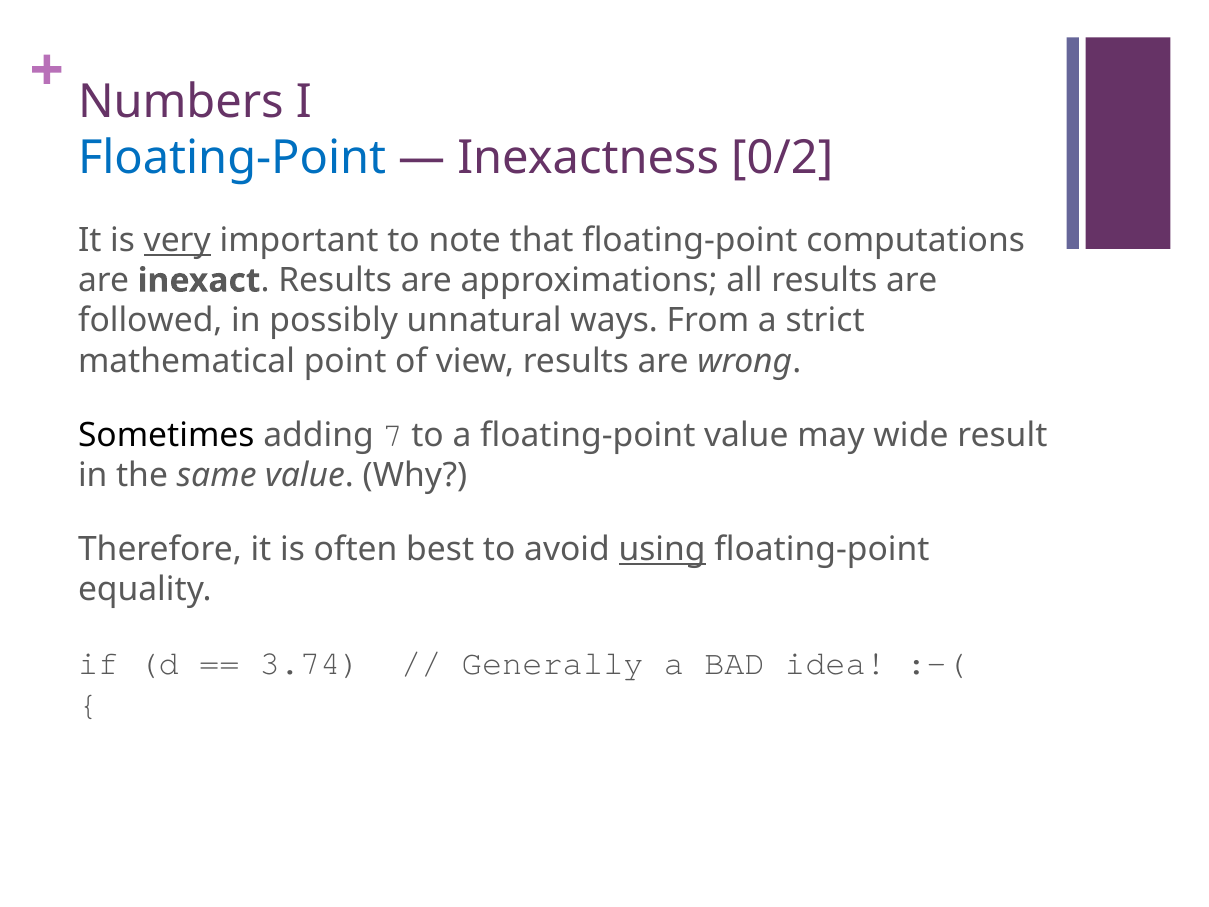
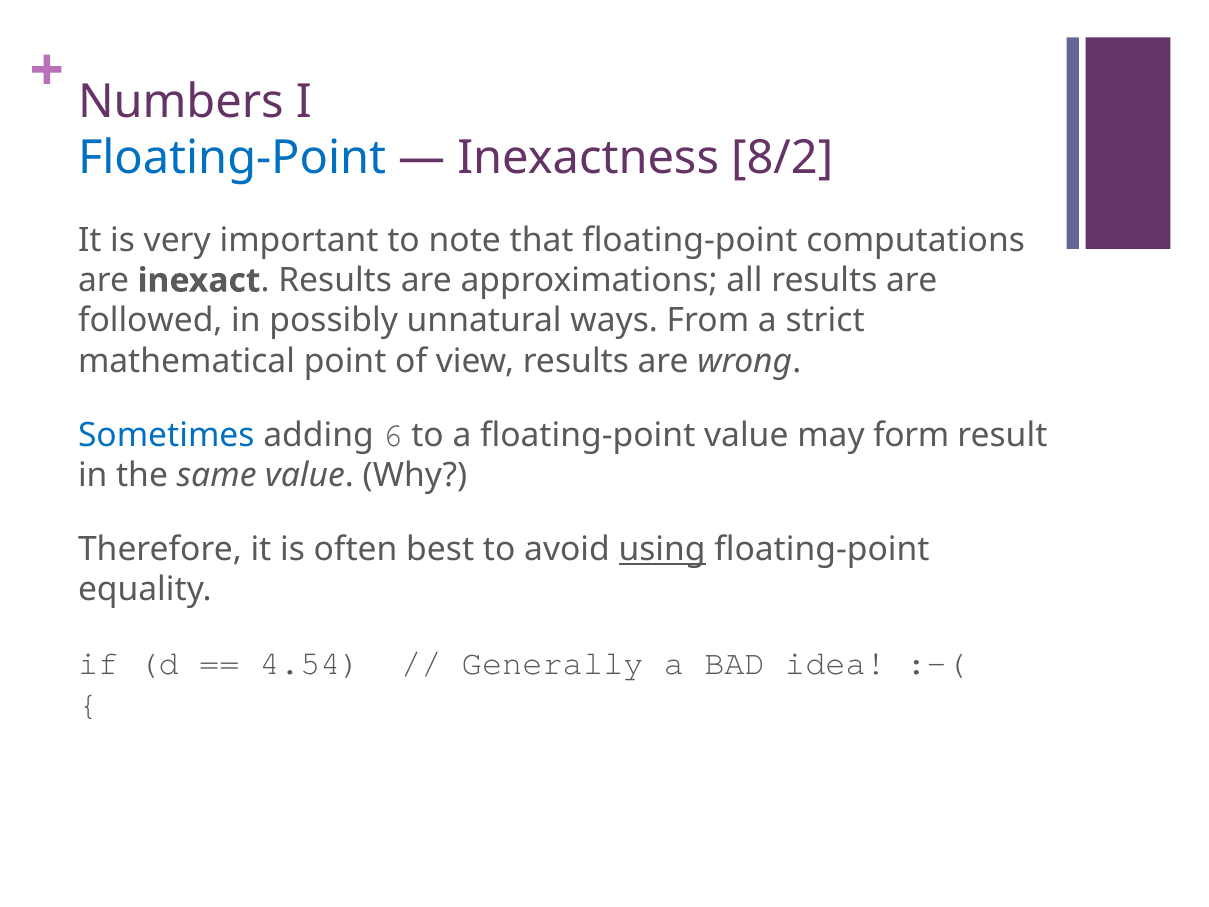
0/2: 0/2 -> 8/2
very underline: present -> none
Sometimes colour: black -> blue
7: 7 -> 6
wide: wide -> form
3.74: 3.74 -> 4.54
